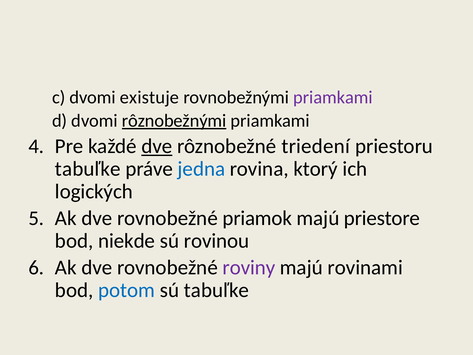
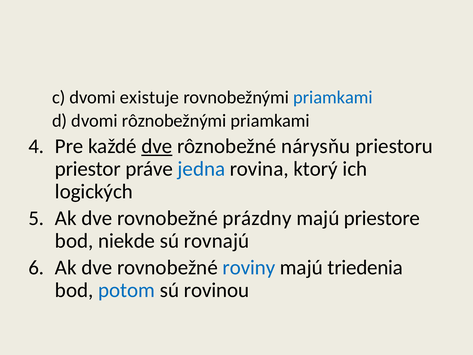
priamkami at (333, 97) colour: purple -> blue
rôznobežnými underline: present -> none
triedení: triedení -> nárysňu
tabuľke at (88, 169): tabuľke -> priestor
priamok: priamok -> prázdny
rovinou: rovinou -> rovnajú
roviny colour: purple -> blue
rovinami: rovinami -> triedenia
sú tabuľke: tabuľke -> rovinou
